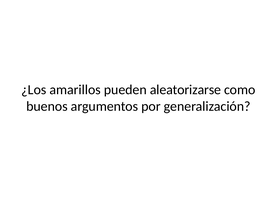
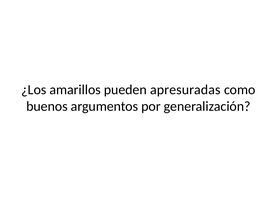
aleatorizarse: aleatorizarse -> apresuradas
